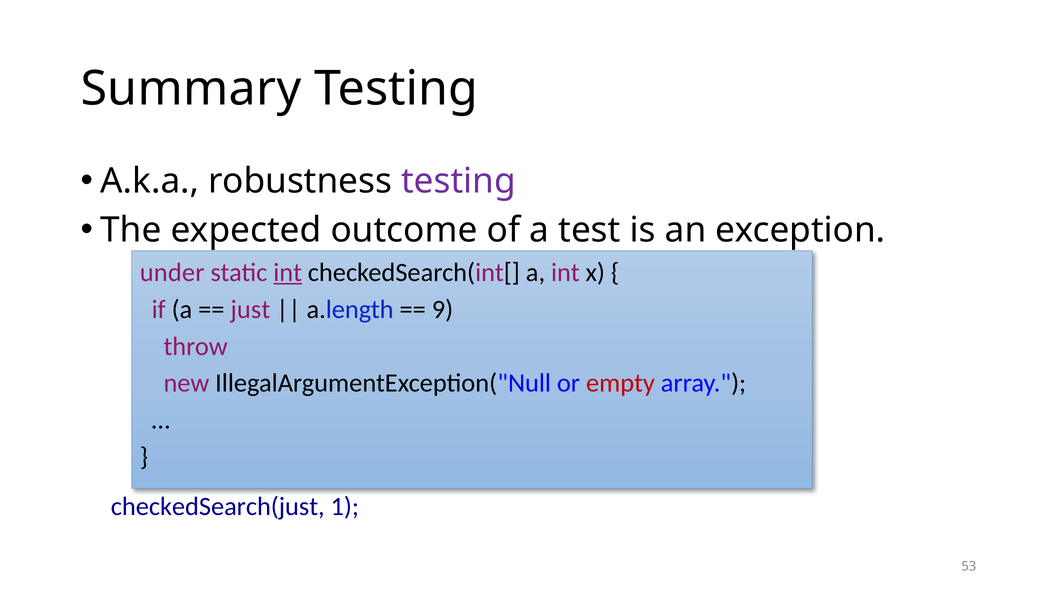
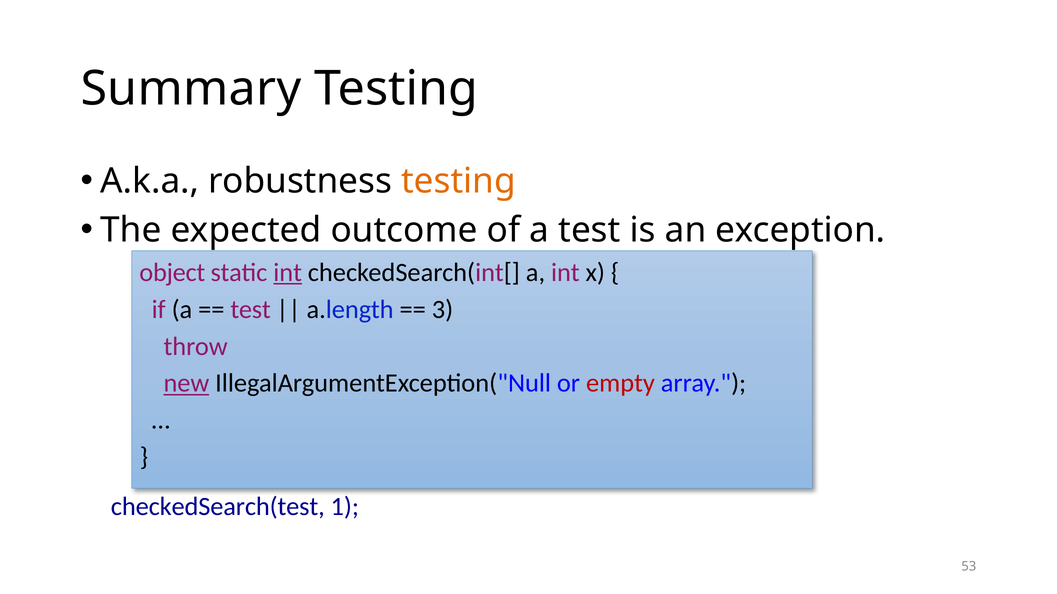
testing at (459, 181) colour: purple -> orange
under: under -> object
just at (250, 310): just -> test
9: 9 -> 3
new underline: none -> present
checkedSearch(just: checkedSearch(just -> checkedSearch(test
